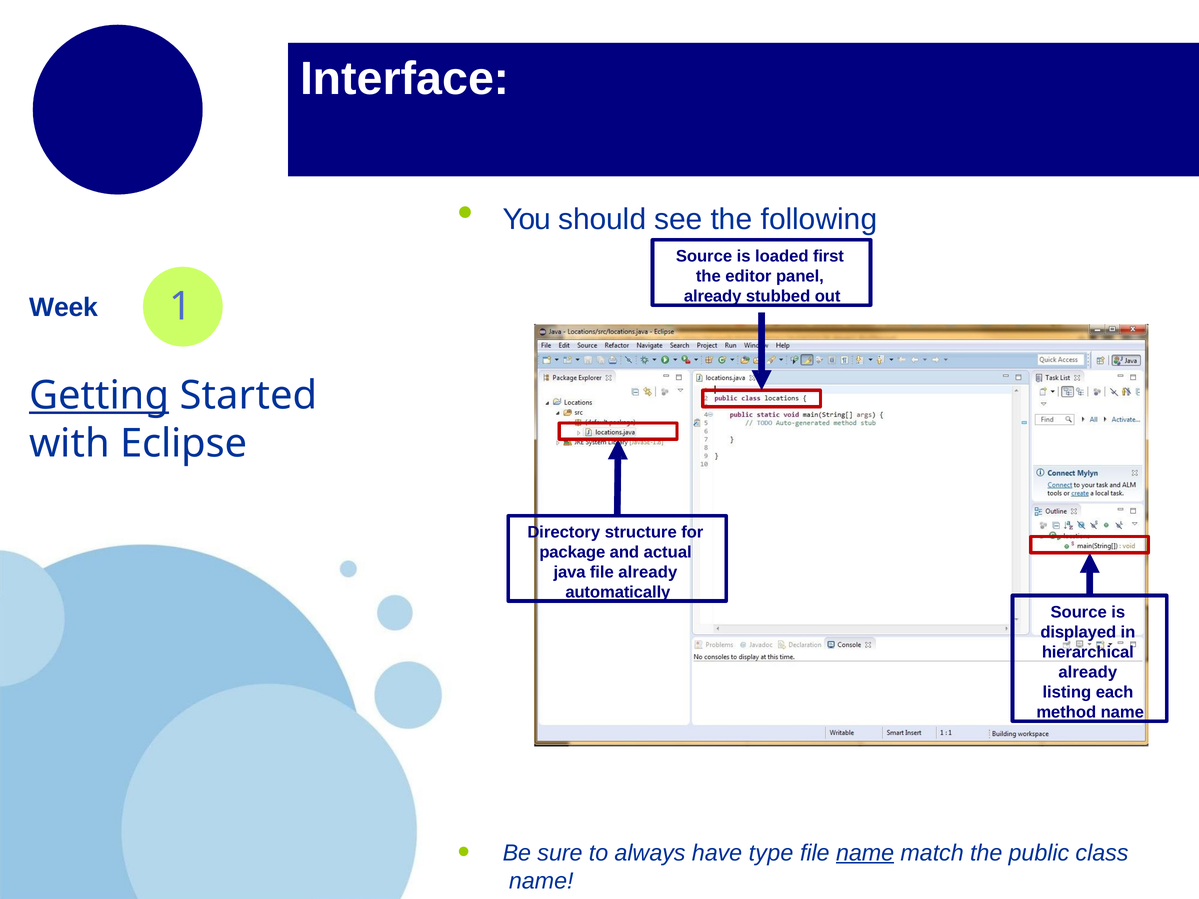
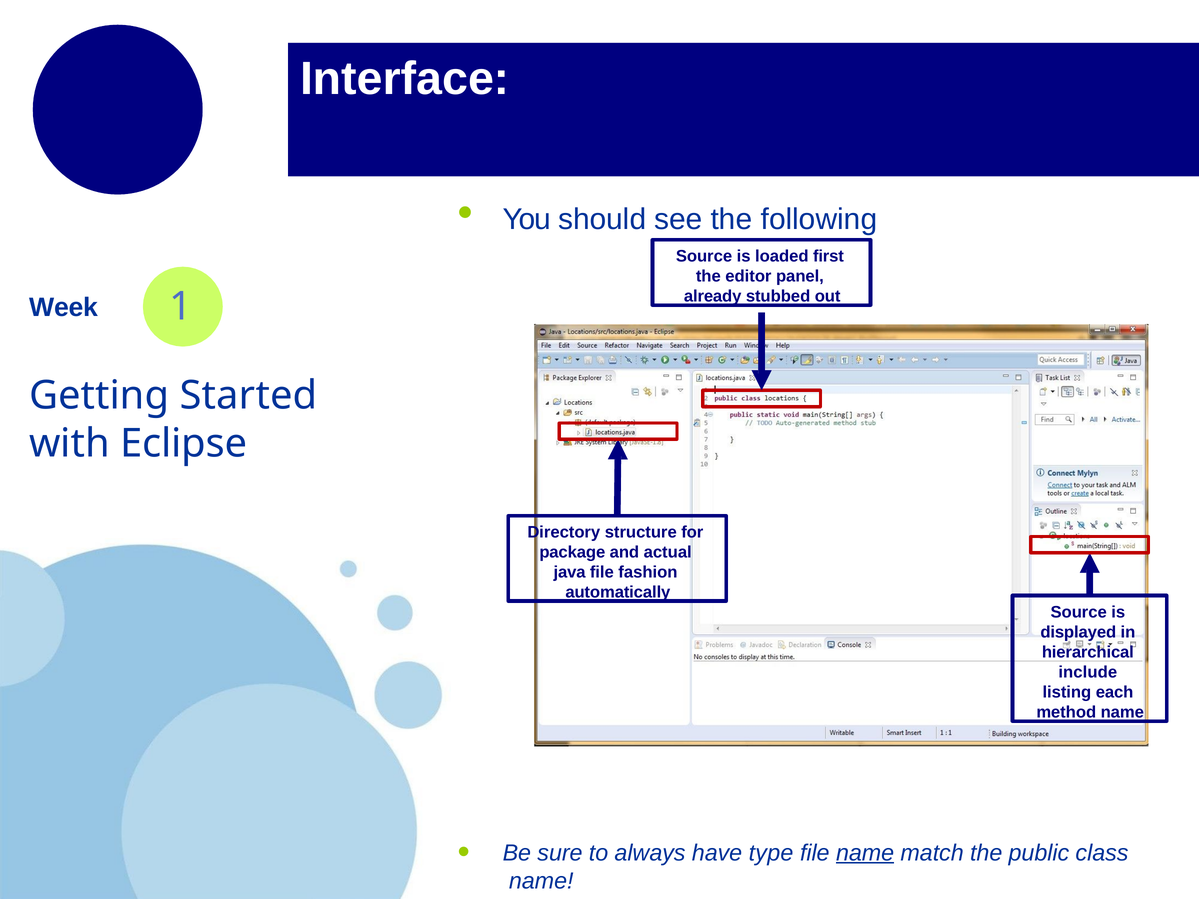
Getting underline: present -> none
file already: already -> fashion
already at (1088, 673): already -> include
